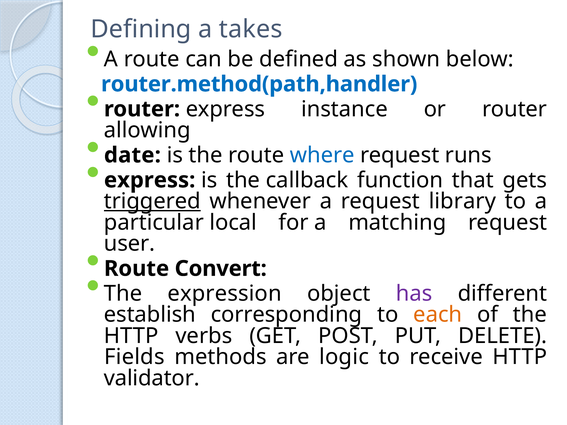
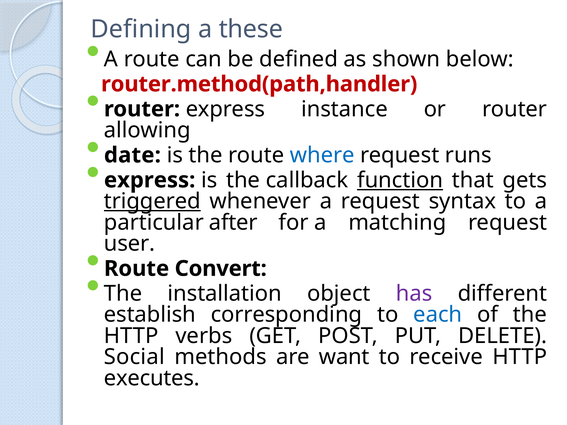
takes: takes -> these
router.method(path,handler colour: blue -> red
function underline: none -> present
library: library -> syntax
local: local -> after
expression: expression -> installation
each colour: orange -> blue
Fields: Fields -> Social
logic: logic -> want
validator: validator -> executes
